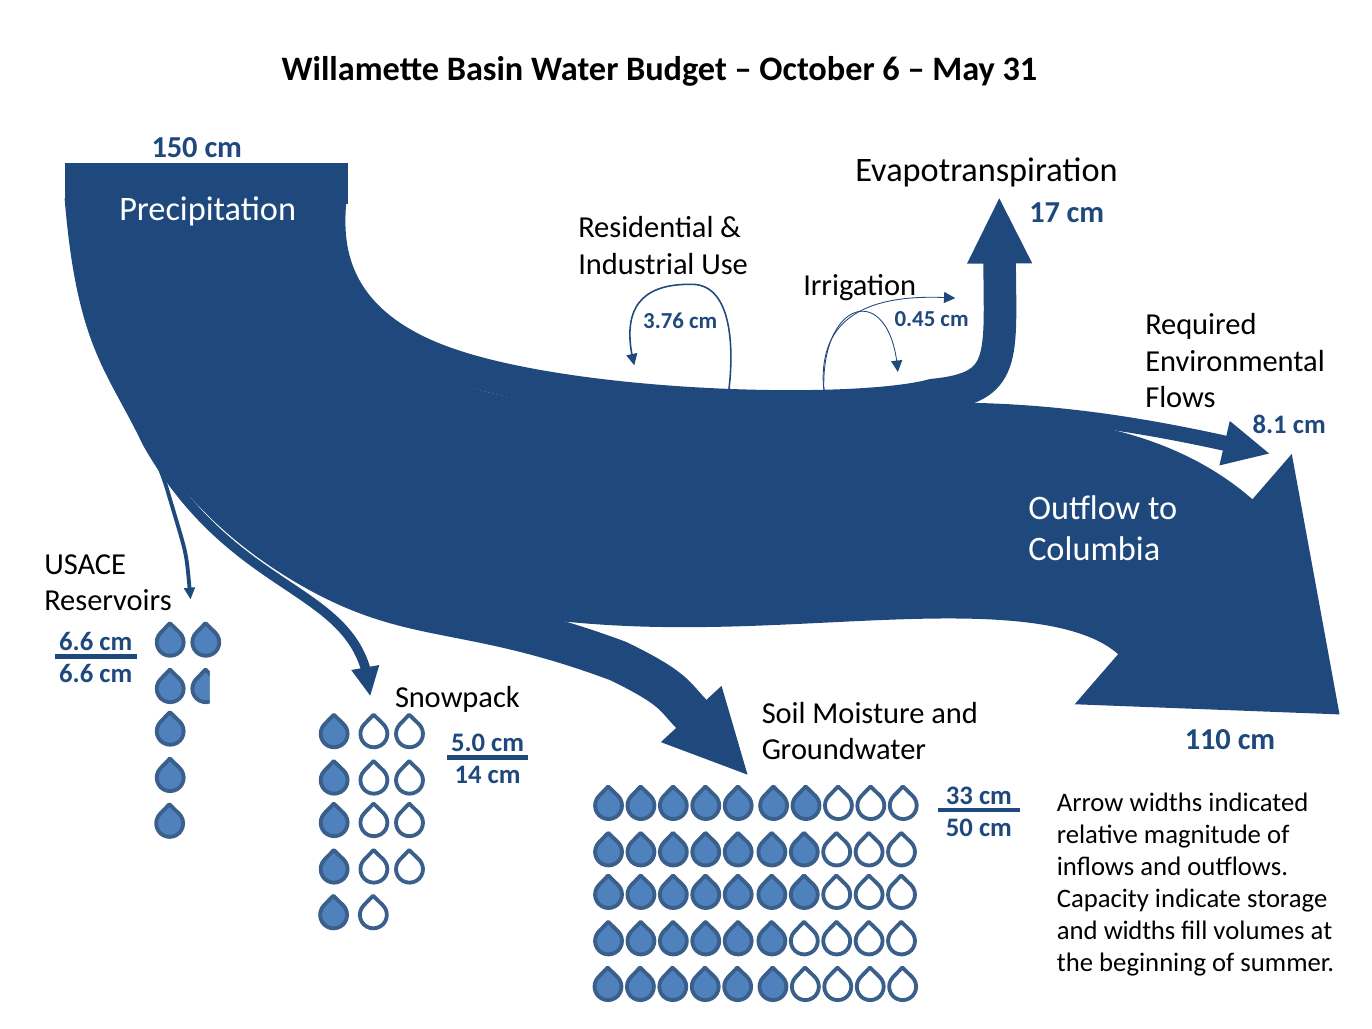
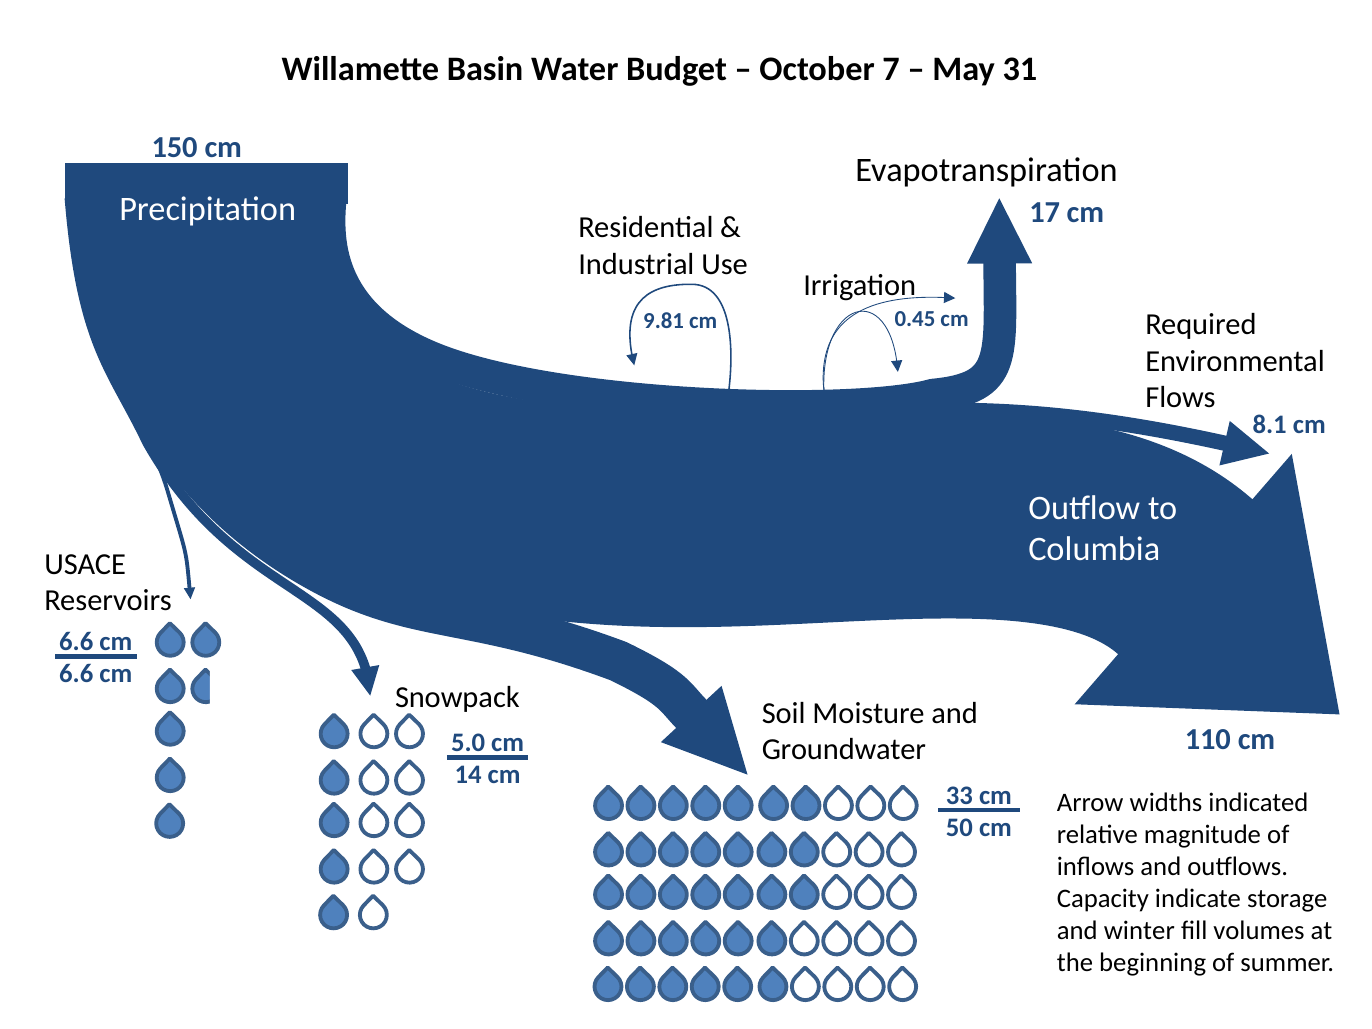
6: 6 -> 7
3.76: 3.76 -> 9.81
and widths: widths -> winter
